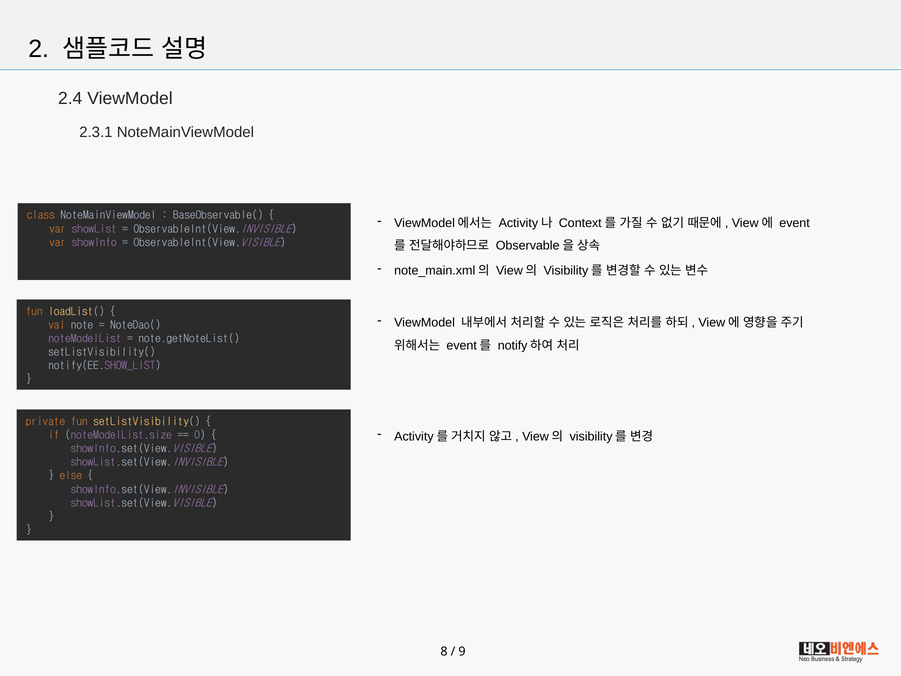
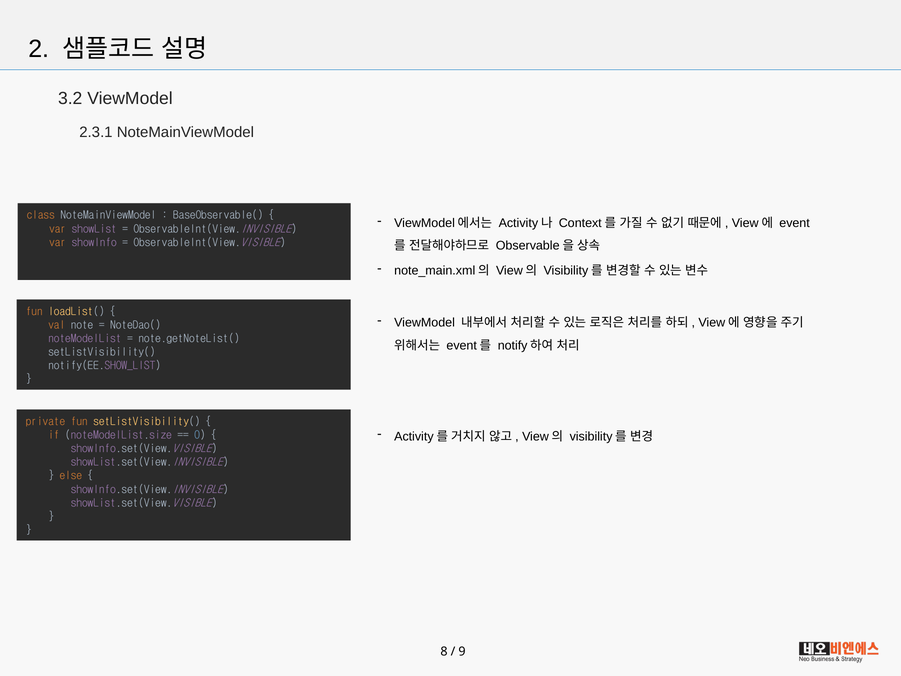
2.4: 2.4 -> 3.2
